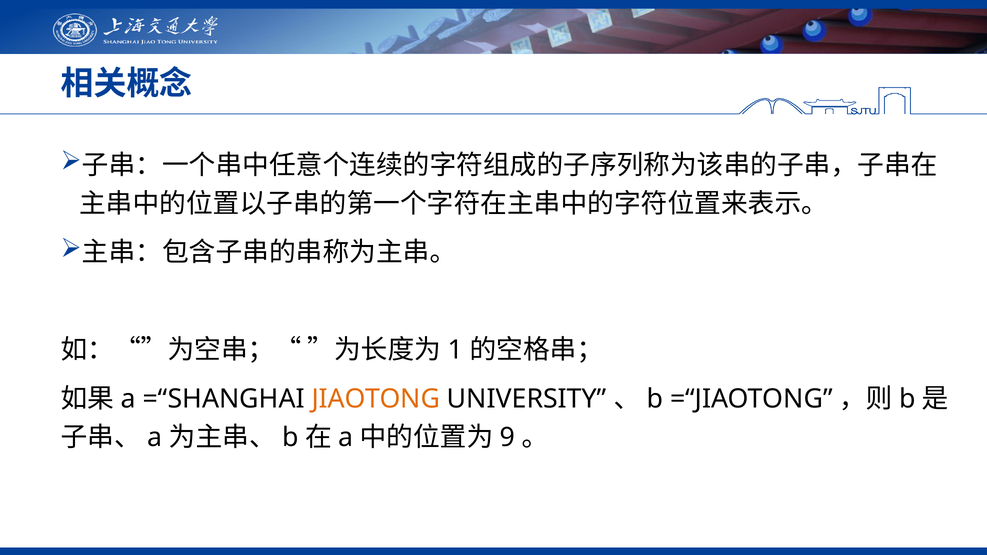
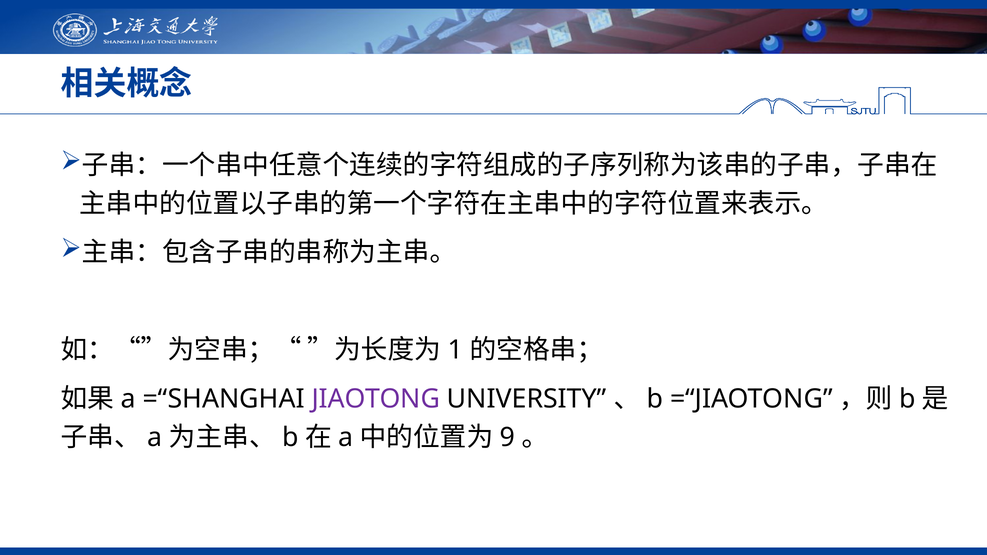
JIAOTONG colour: orange -> purple
